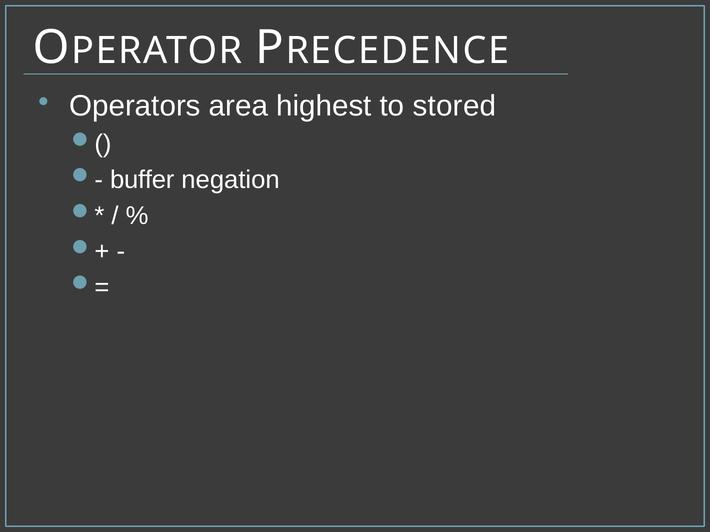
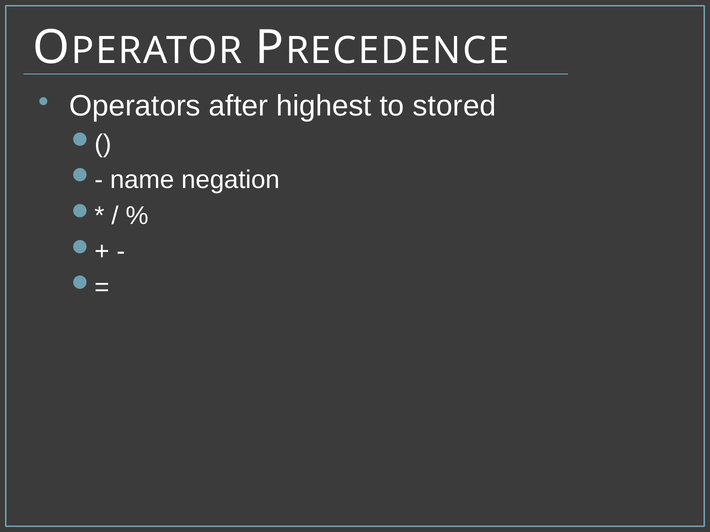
area: area -> after
buffer: buffer -> name
